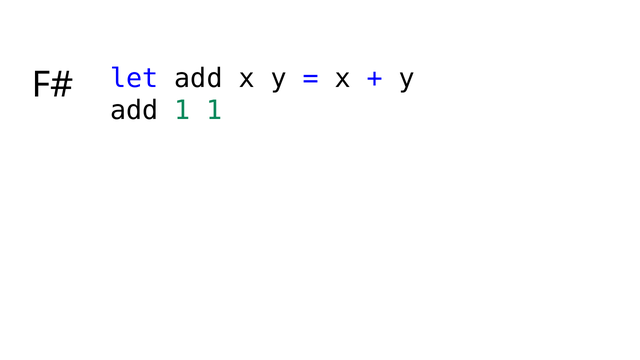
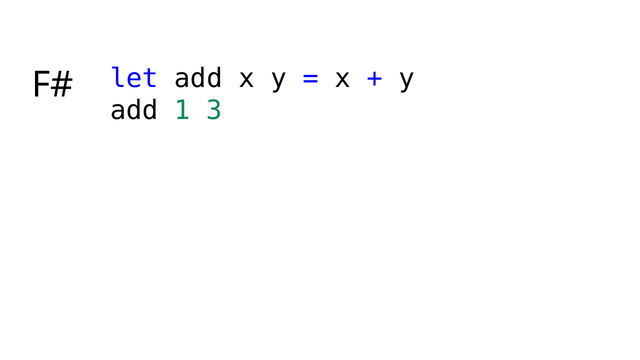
1 1: 1 -> 3
